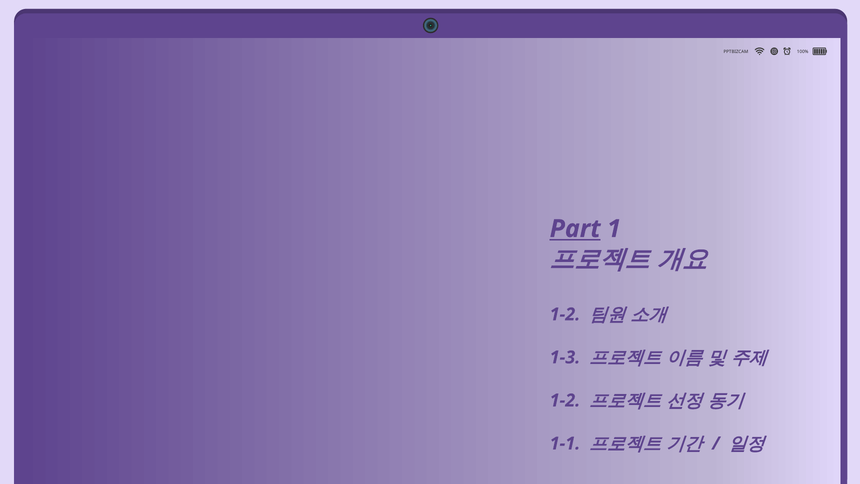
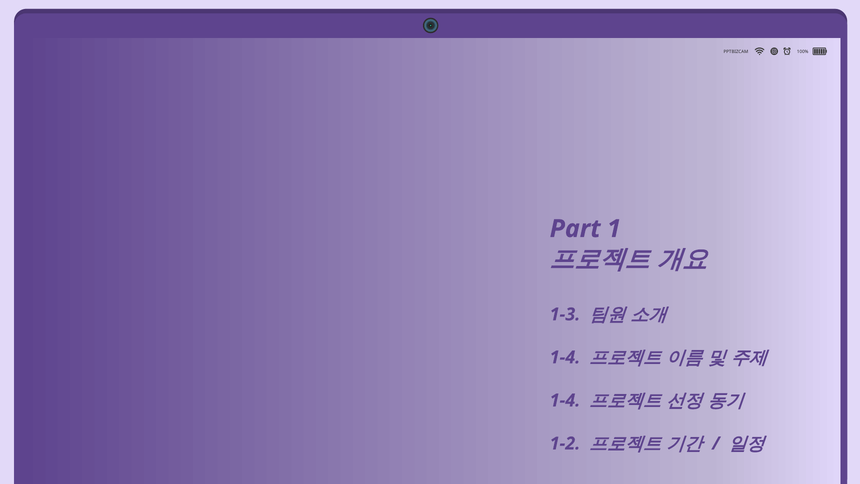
Part underline: present -> none
1-2 at (565, 314): 1-2 -> 1-3
1-3 at (565, 357): 1-3 -> 1-4
1-2 at (565, 400): 1-2 -> 1-4
1-1: 1-1 -> 1-2
